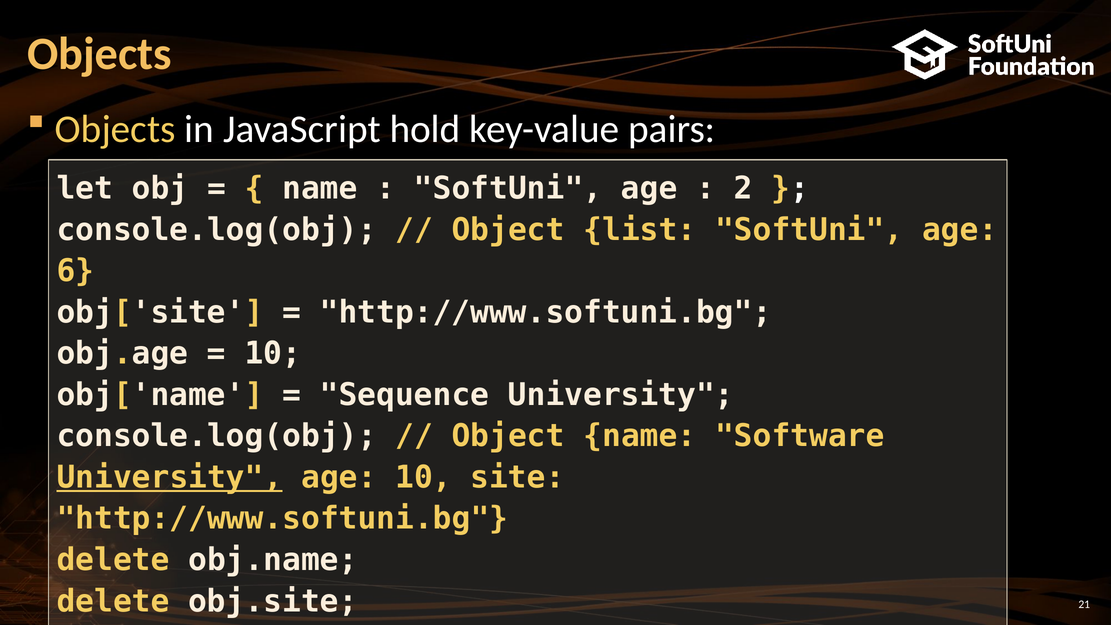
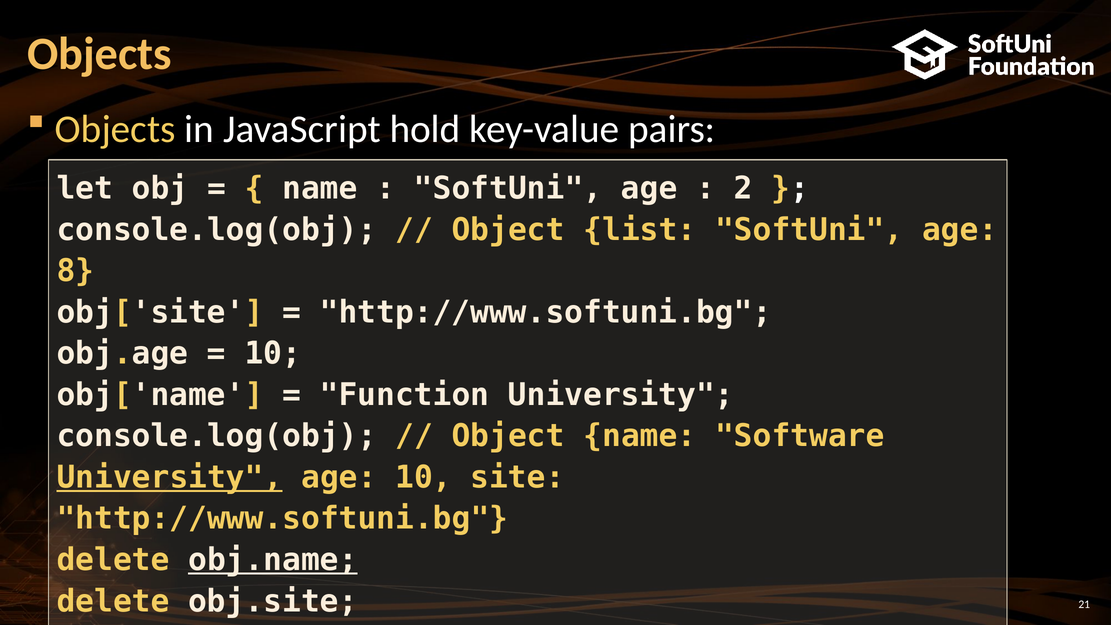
6: 6 -> 8
Sequence: Sequence -> Function
obj.name underline: none -> present
